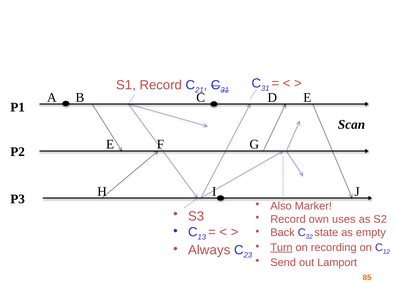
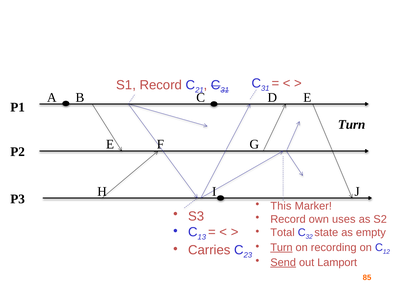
Scan at (352, 124): Scan -> Turn
Also: Also -> This
Back: Back -> Total
Always: Always -> Carries
Send underline: none -> present
